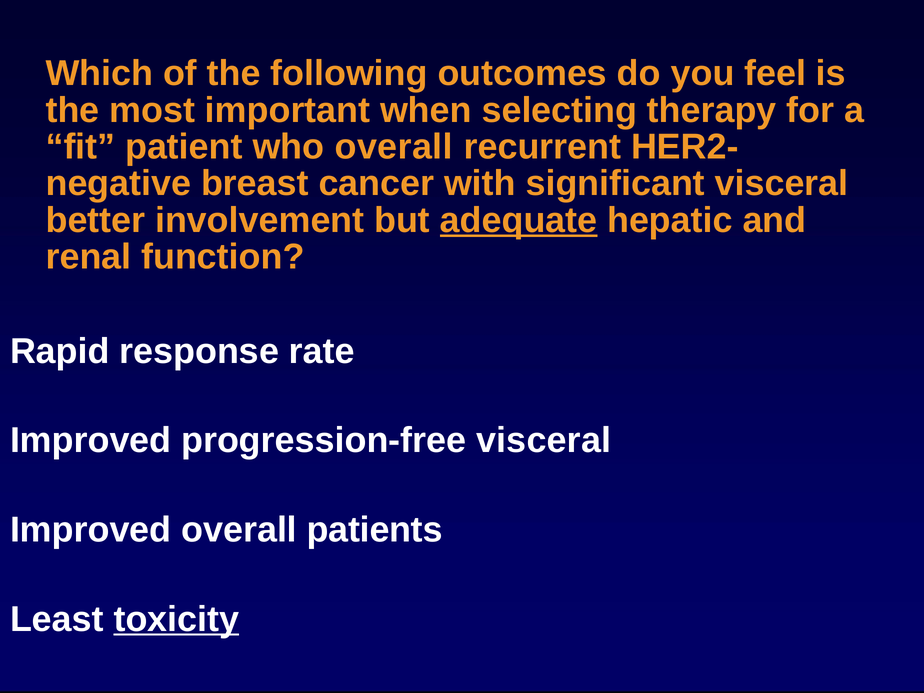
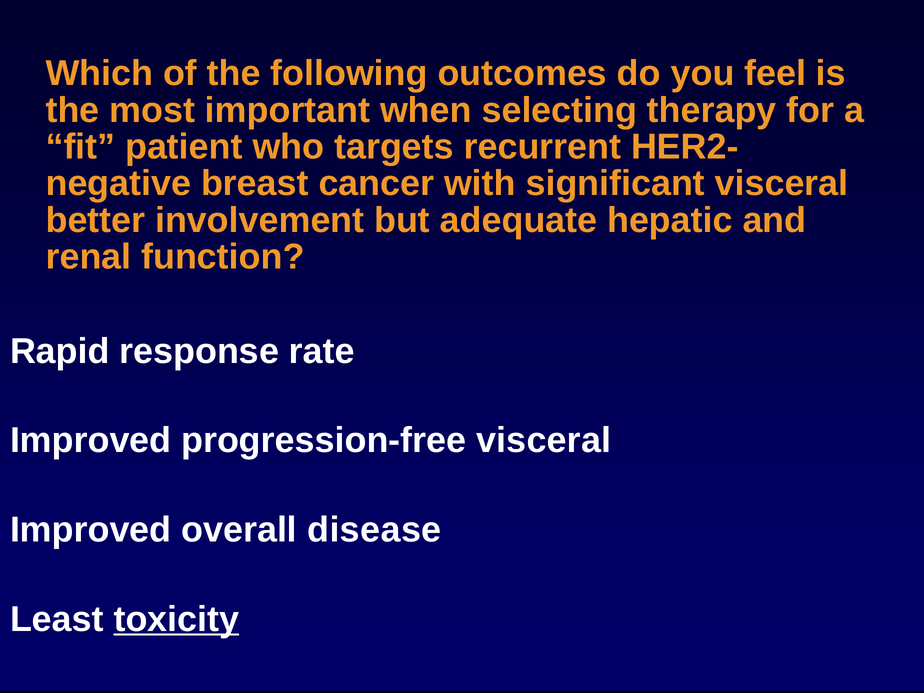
who overall: overall -> targets
adequate underline: present -> none
patients: patients -> disease
